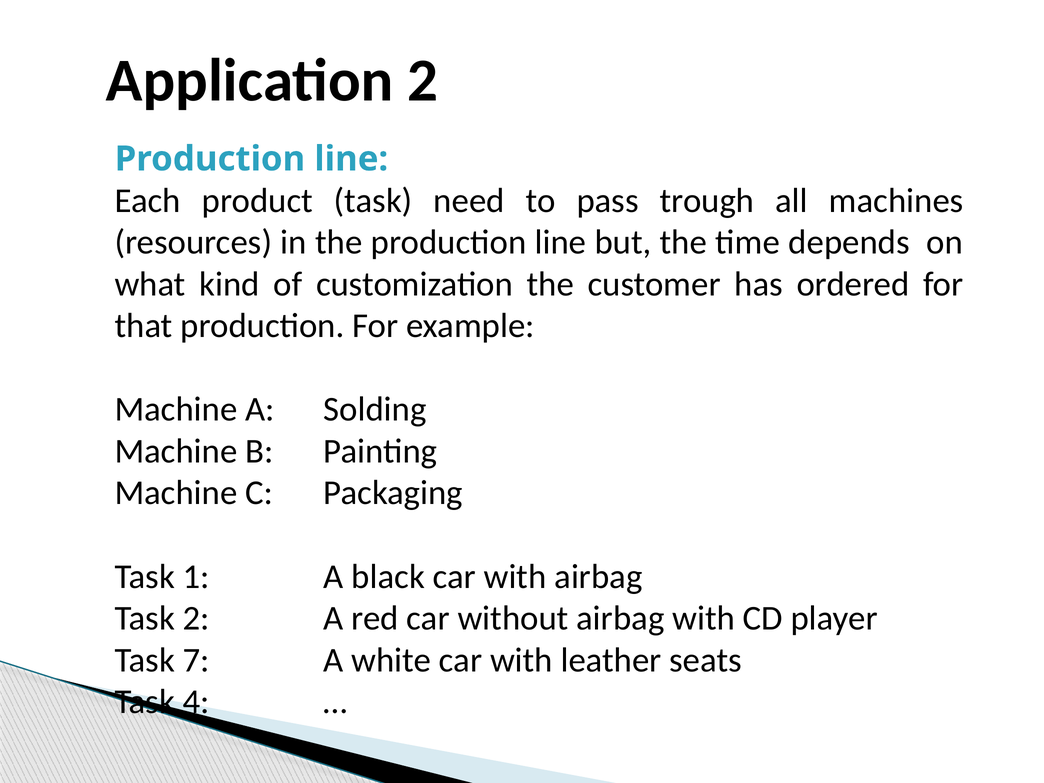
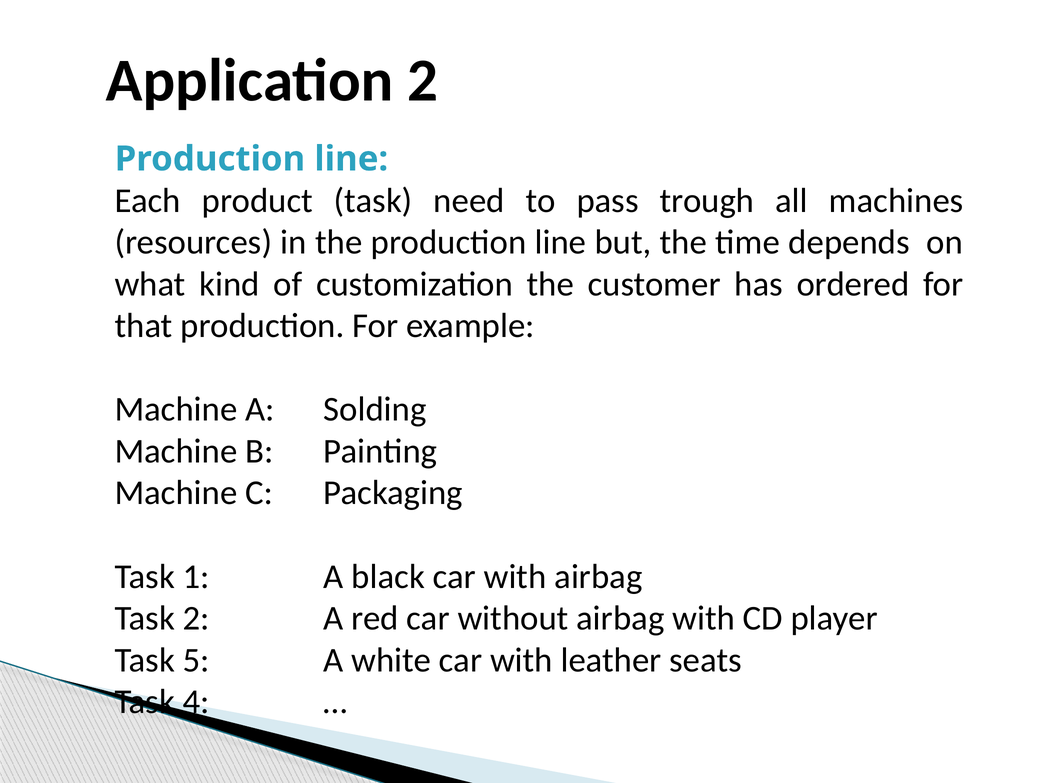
7: 7 -> 5
